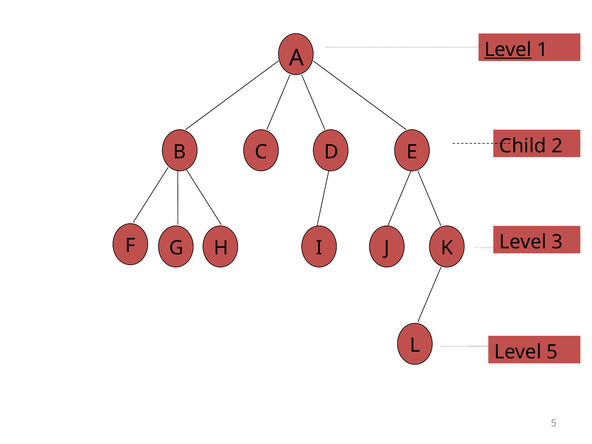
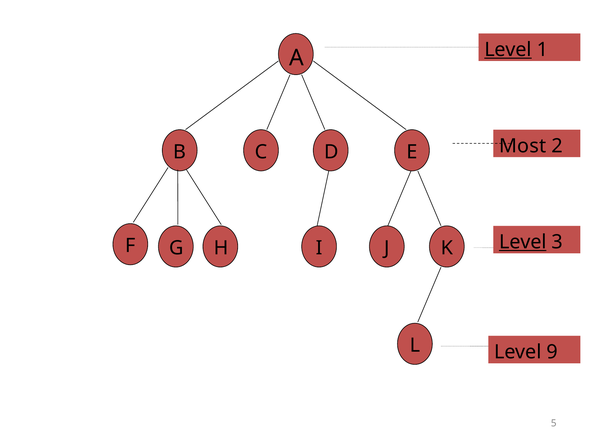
Child: Child -> Most
Level at (523, 242) underline: none -> present
Level 5: 5 -> 9
